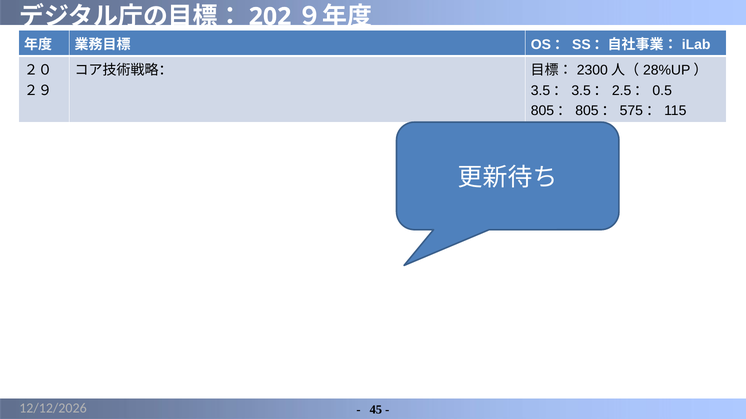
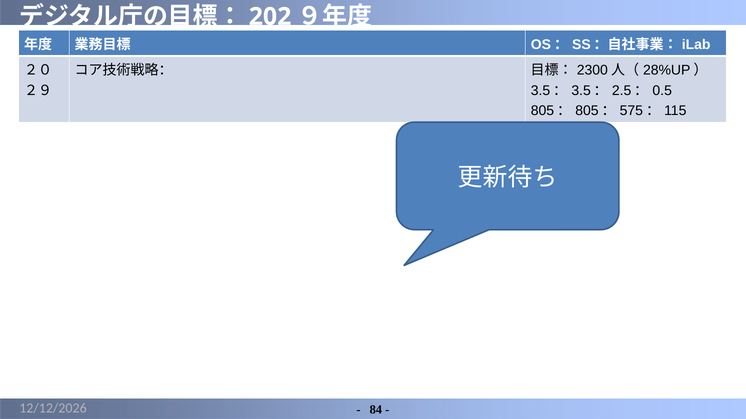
45: 45 -> 84
